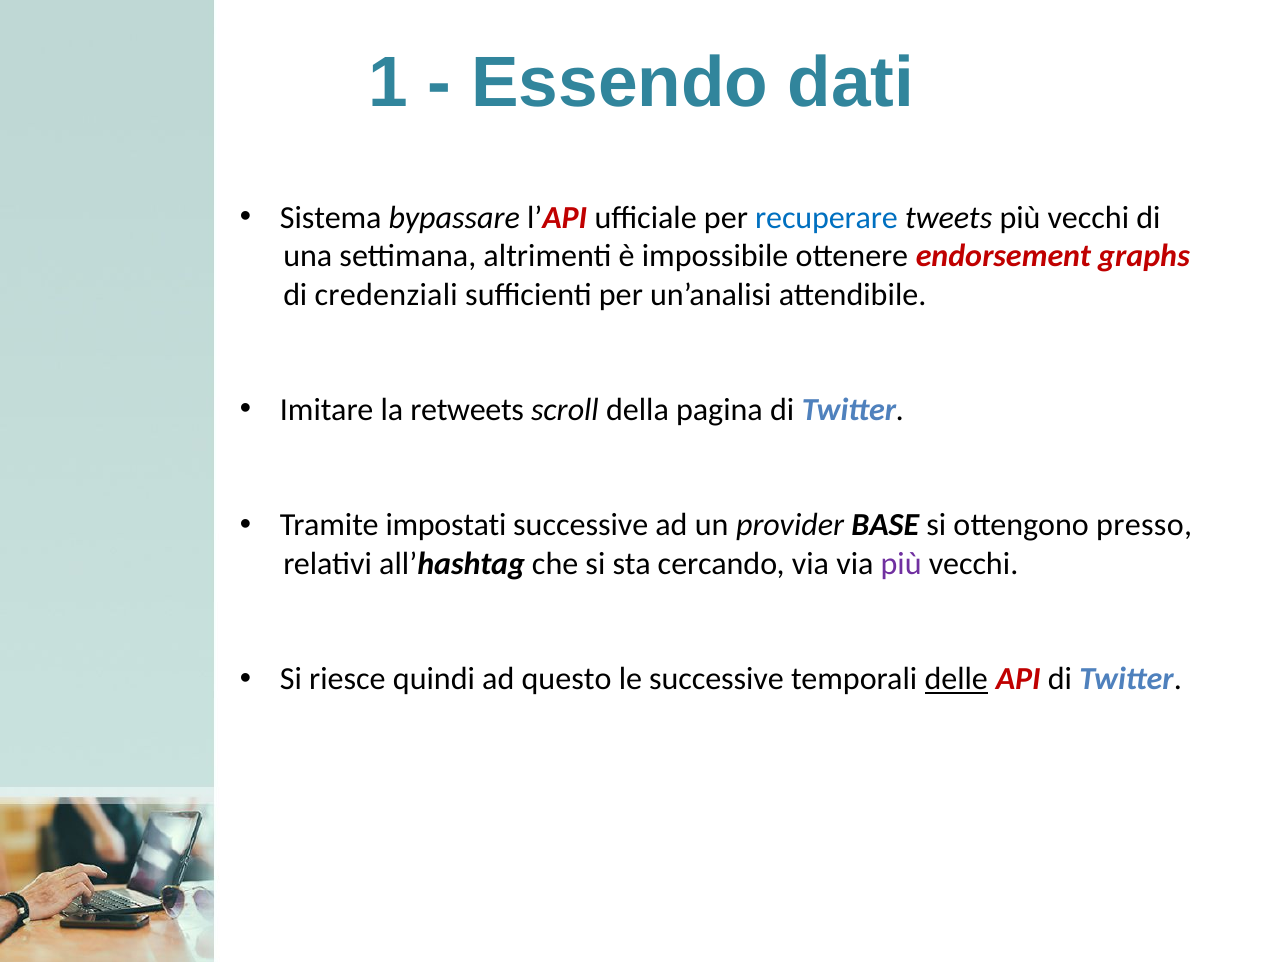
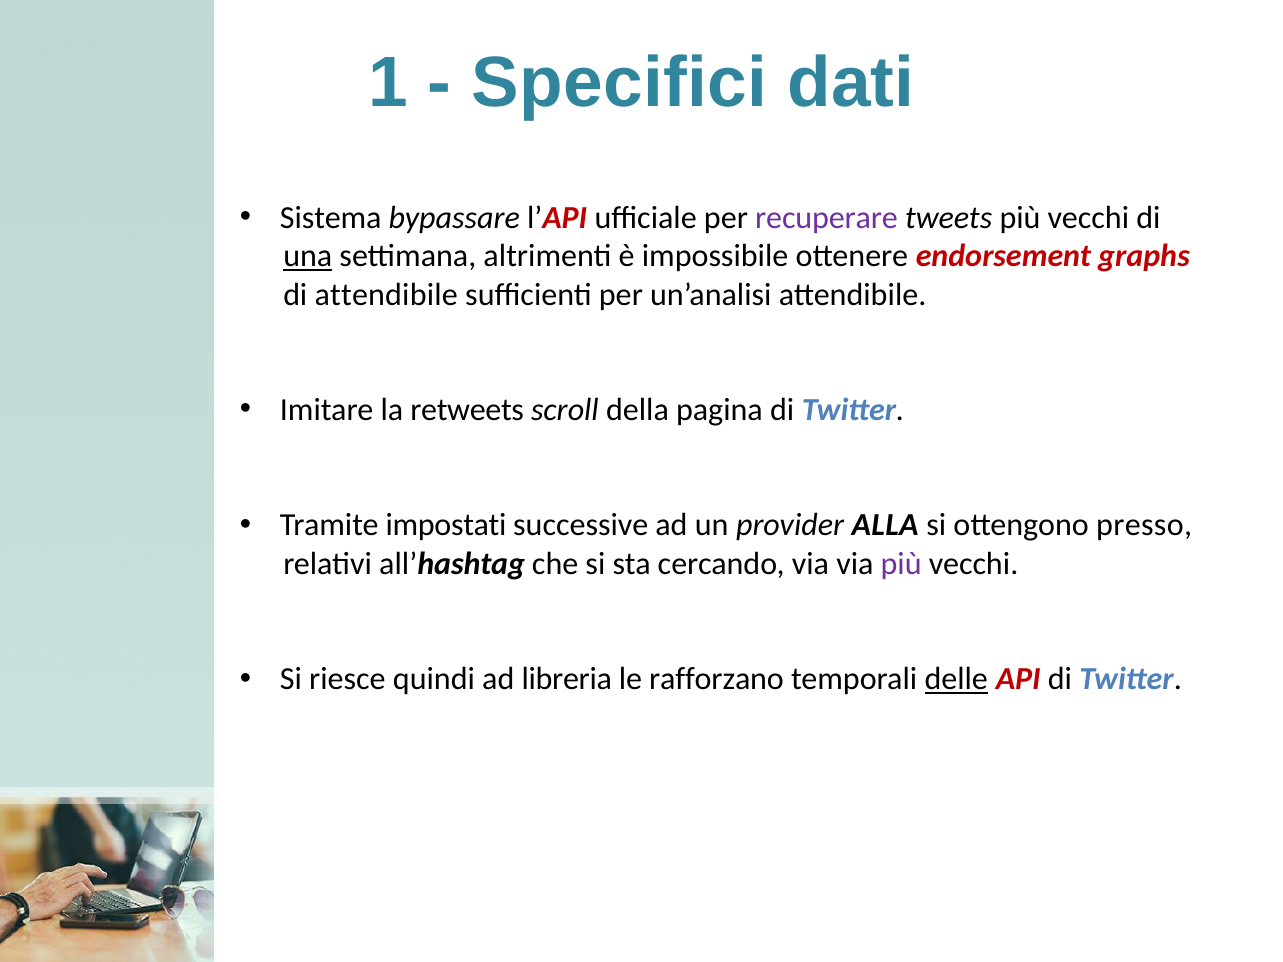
Essendo: Essendo -> Specifici
recuperare colour: blue -> purple
una underline: none -> present
di credenziali: credenziali -> attendibile
BASE: BASE -> ALLA
questo: questo -> libreria
le successive: successive -> rafforzano
